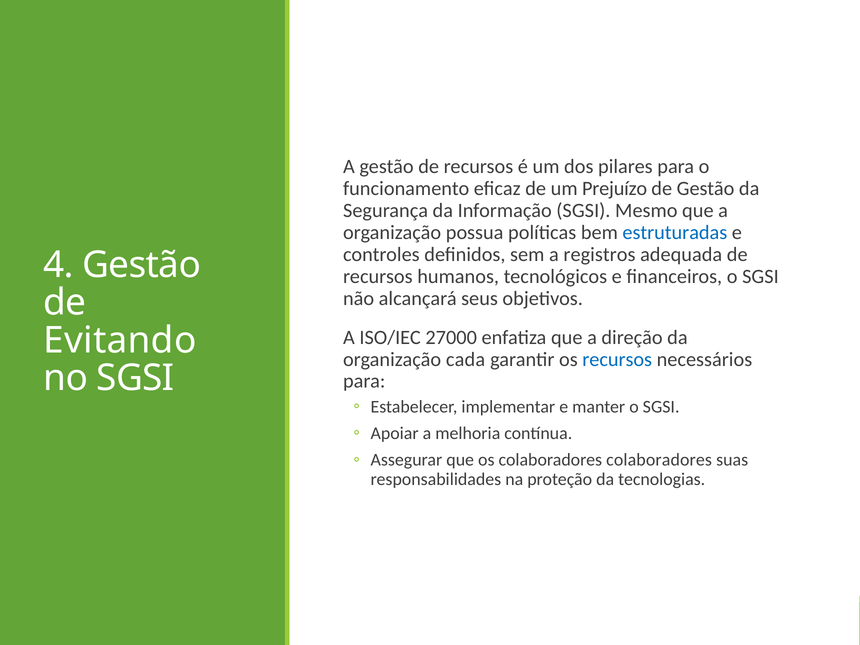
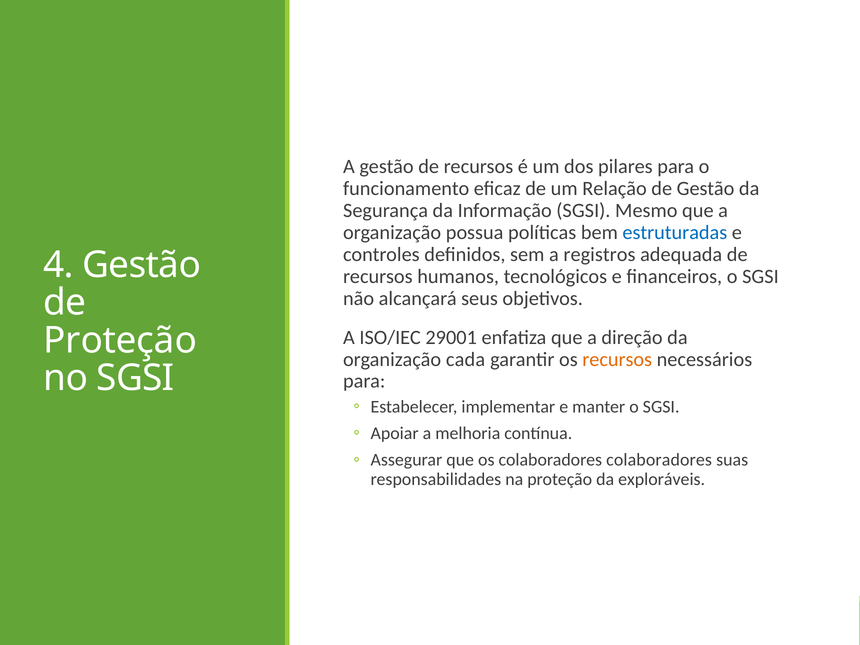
Prejuízo: Prejuízo -> Relação
27000: 27000 -> 29001
Evitando at (120, 340): Evitando -> Proteção
recursos at (617, 359) colour: blue -> orange
tecnologias: tecnologias -> exploráveis
